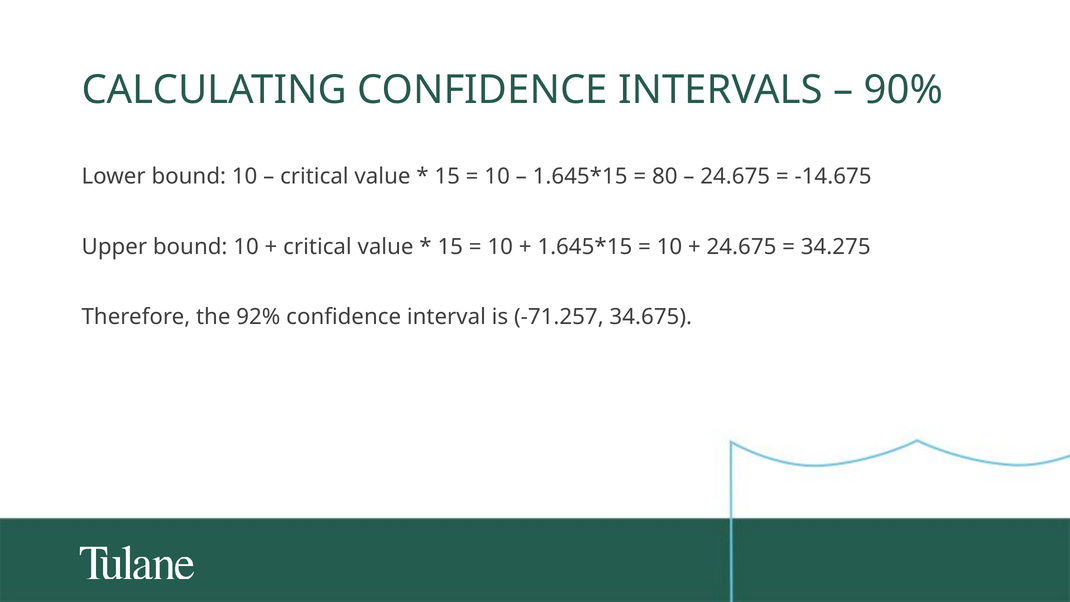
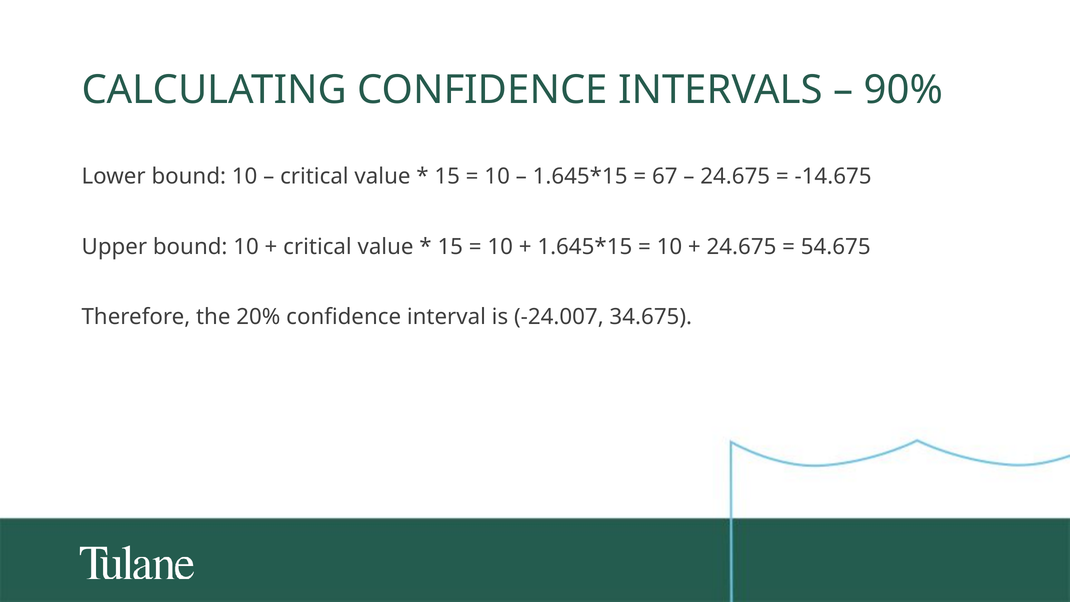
80: 80 -> 67
34.275: 34.275 -> 54.675
92%: 92% -> 20%
-71.257: -71.257 -> -24.007
